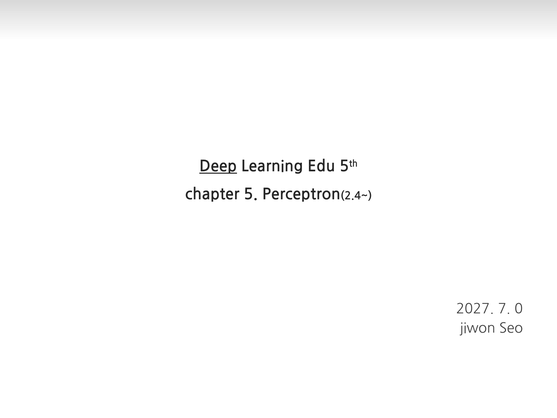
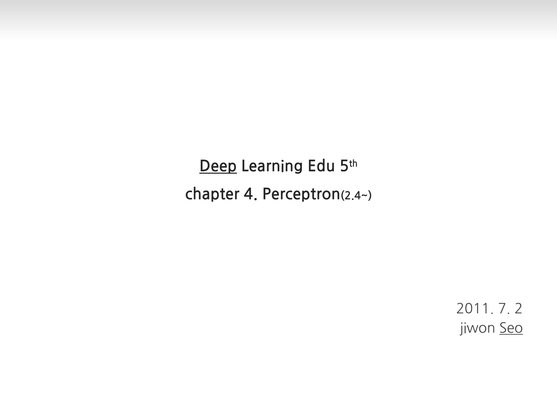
5: 5 -> 4
2027: 2027 -> 2011
0: 0 -> 2
Seo underline: none -> present
